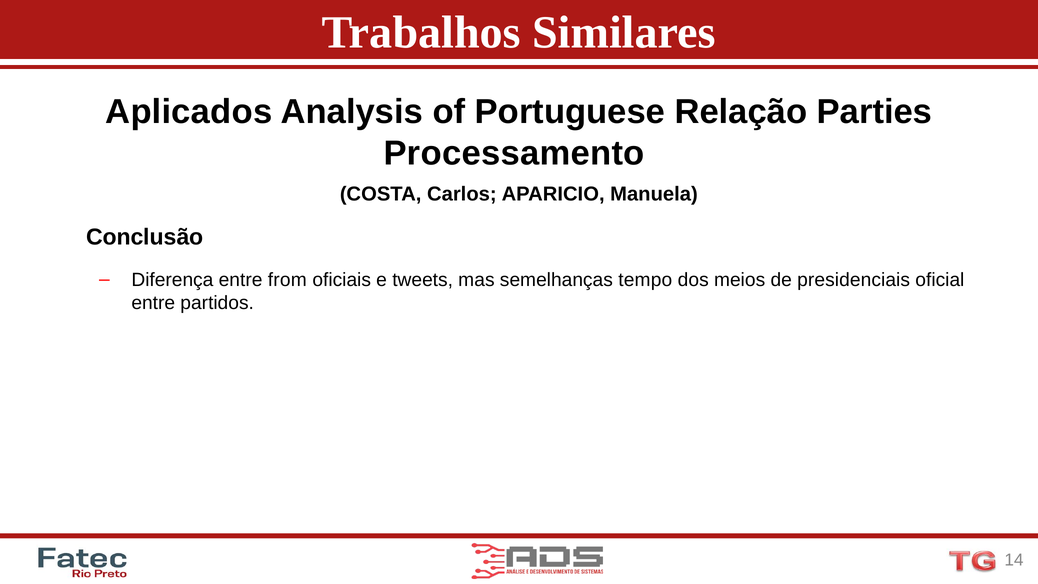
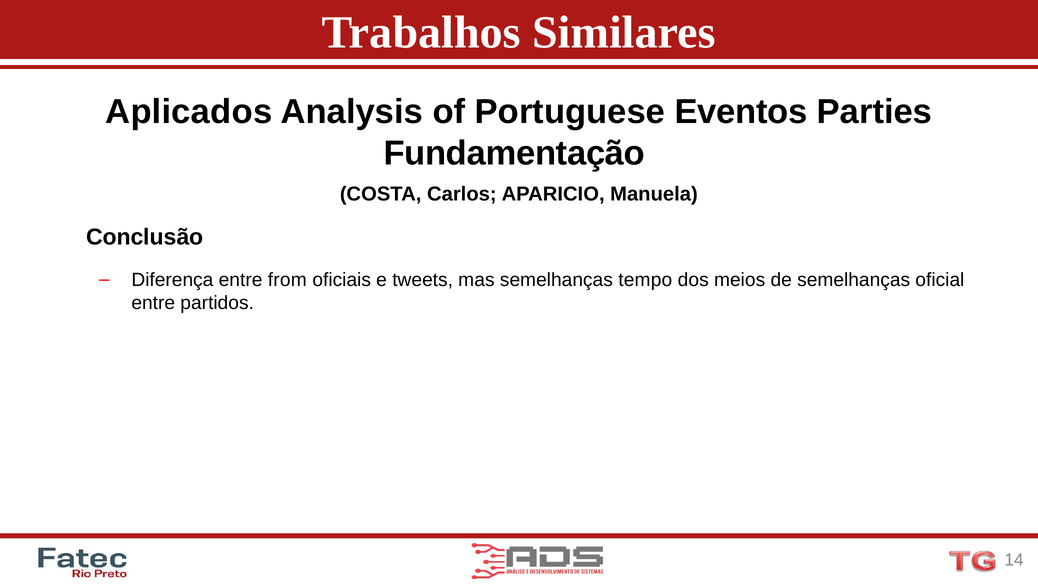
Relação: Relação -> Eventos
Processamento: Processamento -> Fundamentação
de presidenciais: presidenciais -> semelhanças
